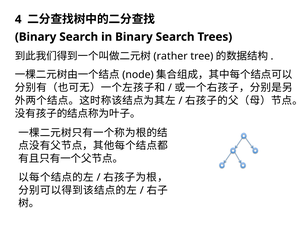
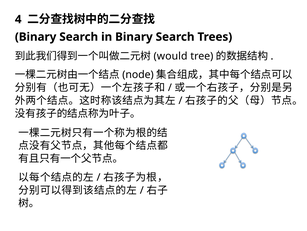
rather: rather -> would
